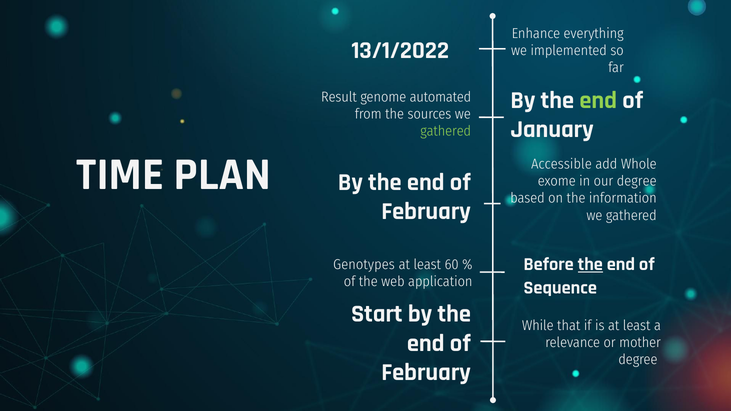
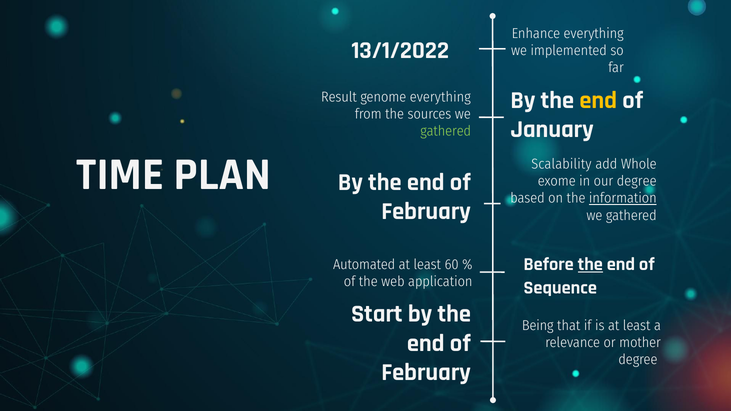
genome automated: automated -> everything
end at (598, 100) colour: light green -> yellow
Accessible: Accessible -> Scalability
information underline: none -> present
Genotypes: Genotypes -> Automated
While: While -> Being
